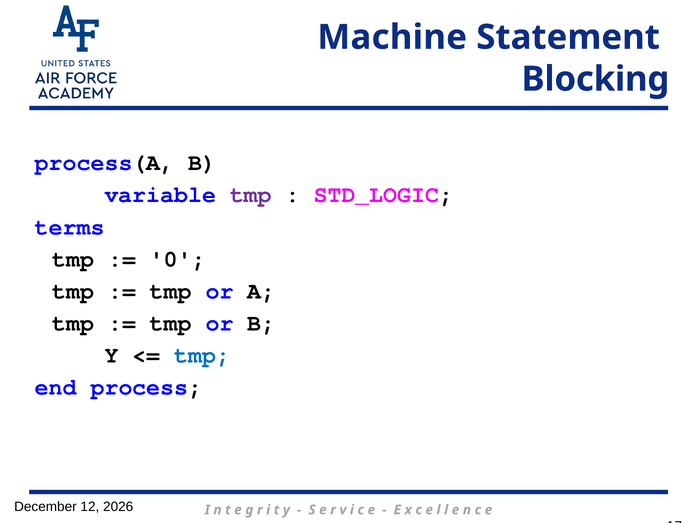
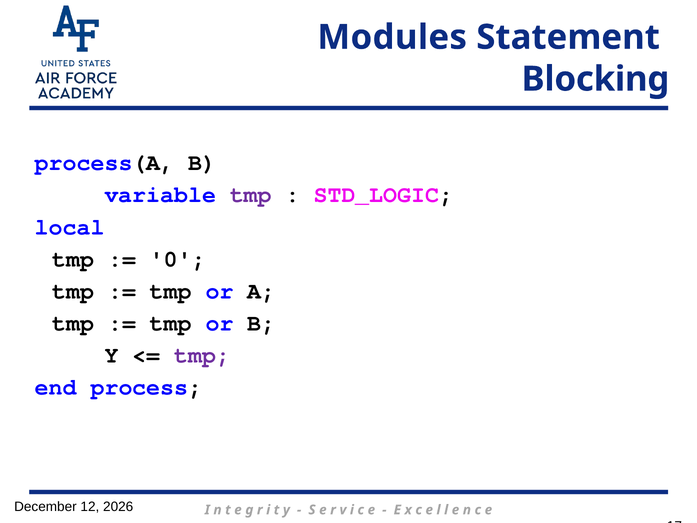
Machine: Machine -> Modules
terms: terms -> local
tmp at (202, 355) colour: blue -> purple
